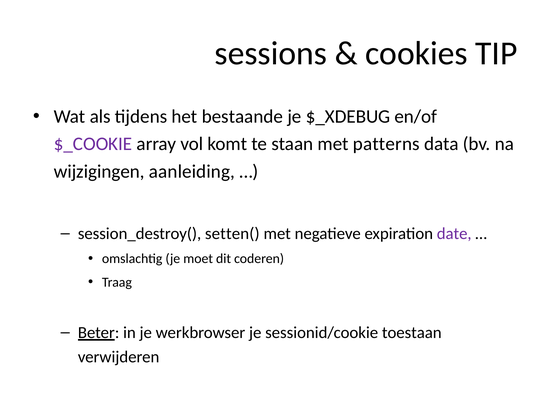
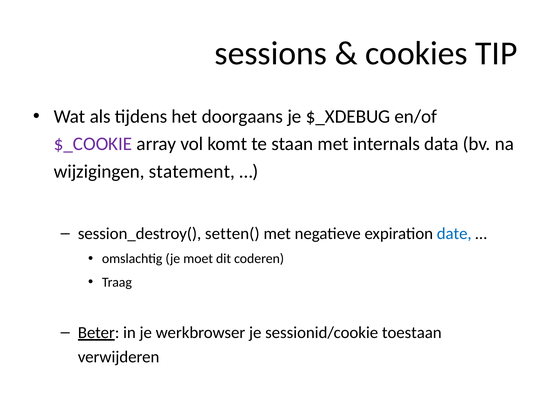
bestaande: bestaande -> doorgaans
patterns: patterns -> internals
aanleiding: aanleiding -> statement
date colour: purple -> blue
